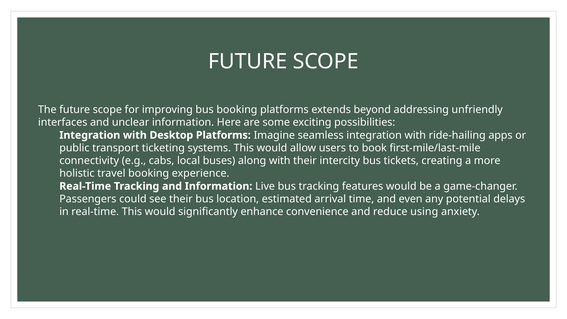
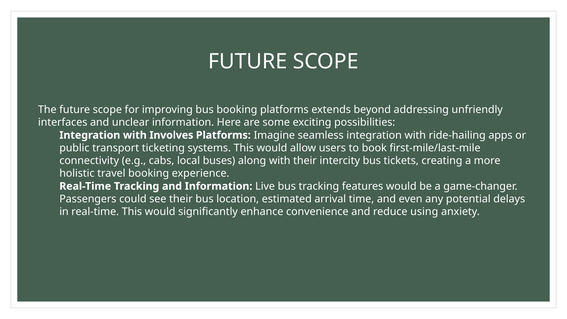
Desktop: Desktop -> Involves
